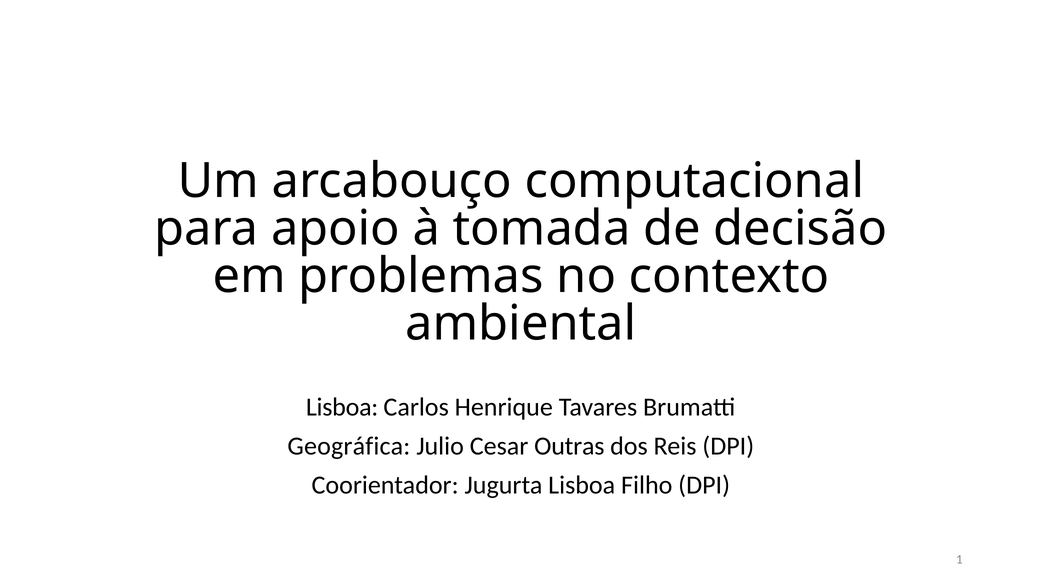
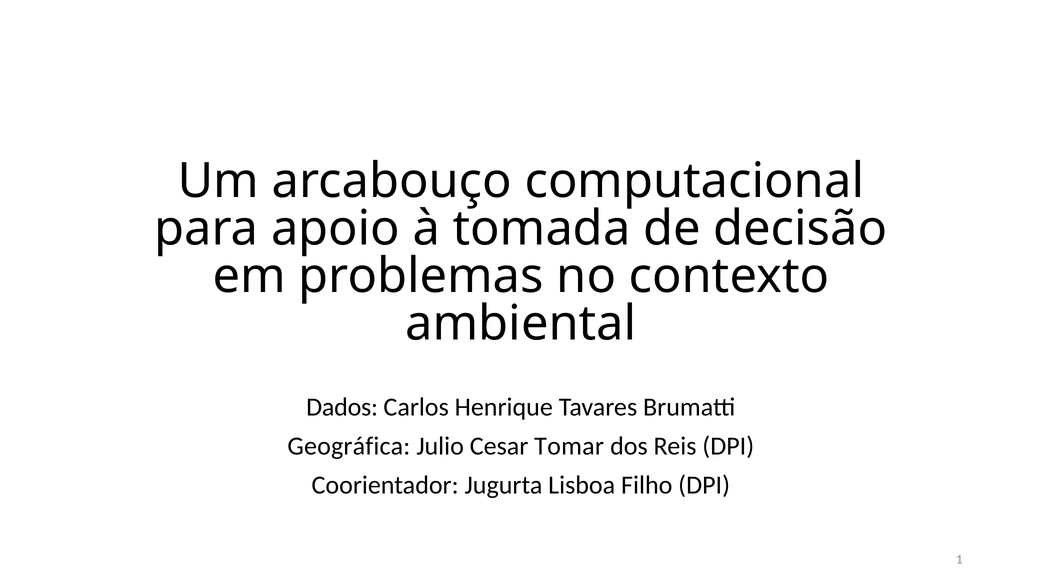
Lisboa at (342, 407): Lisboa -> Dados
Outras: Outras -> Tomar
